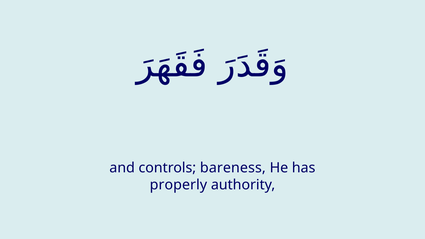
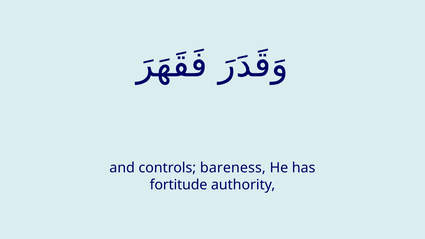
properly: properly -> fortitude
